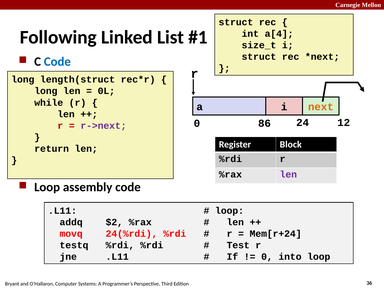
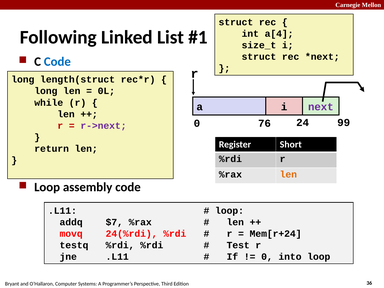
next colour: orange -> purple
86: 86 -> 76
12: 12 -> 99
Block: Block -> Short
len at (288, 175) colour: purple -> orange
$2: $2 -> $7
